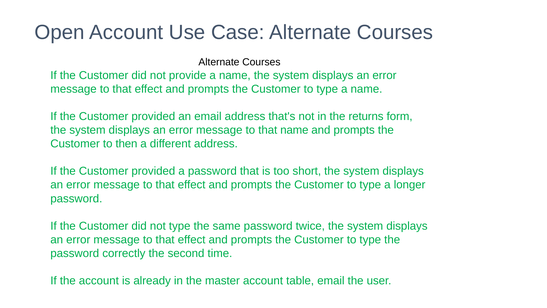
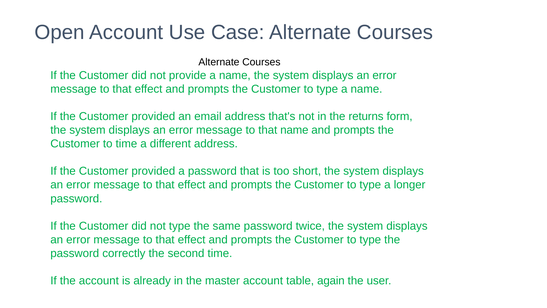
to then: then -> time
table email: email -> again
